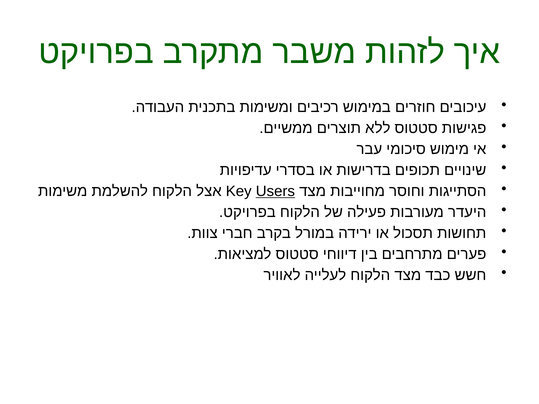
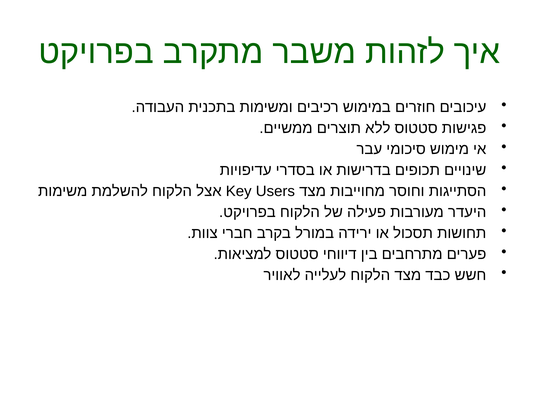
Users underline: present -> none
